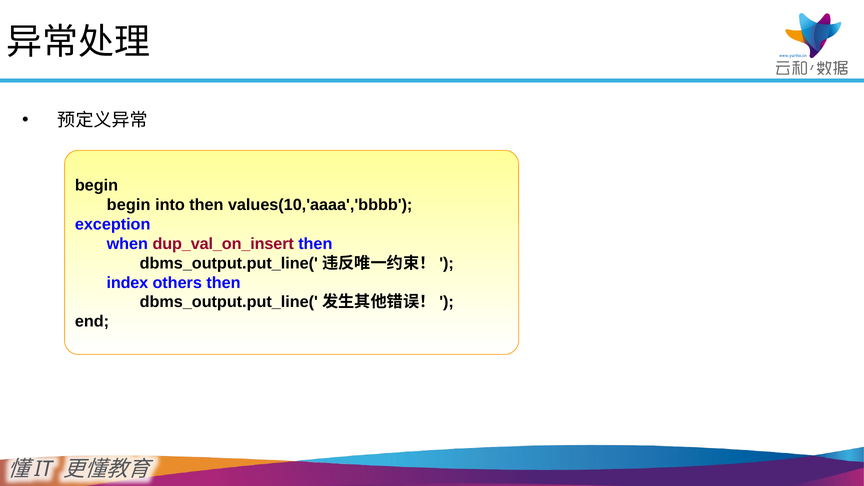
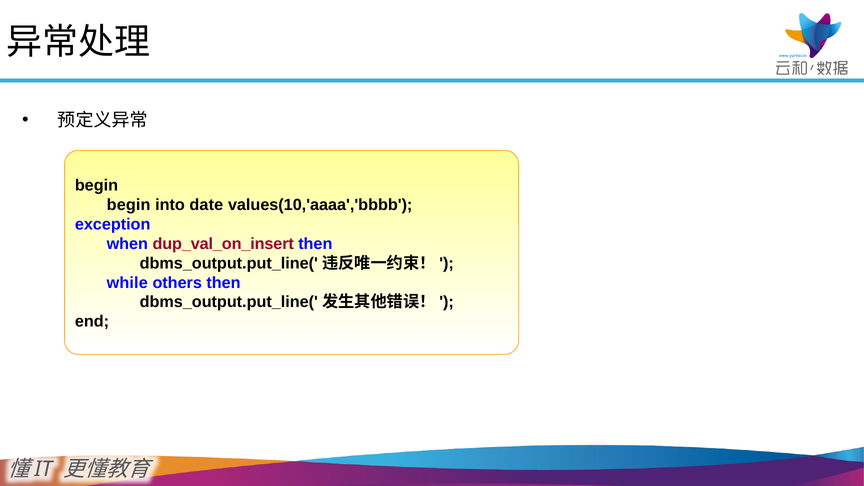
into then: then -> date
index: index -> while
